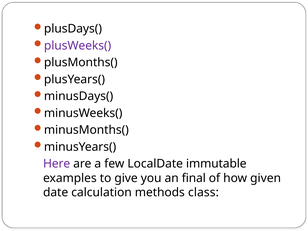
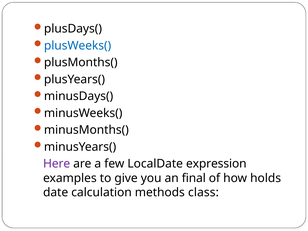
plusWeeks( colour: purple -> blue
immutable: immutable -> expression
given: given -> holds
